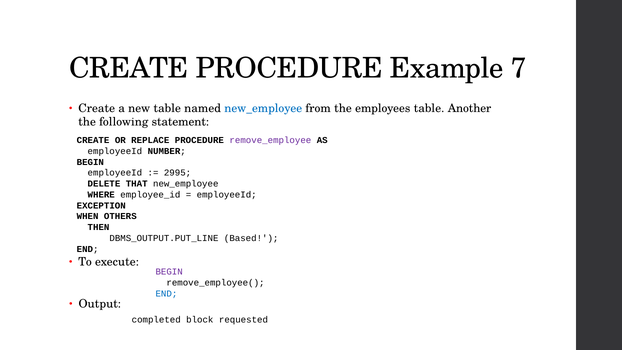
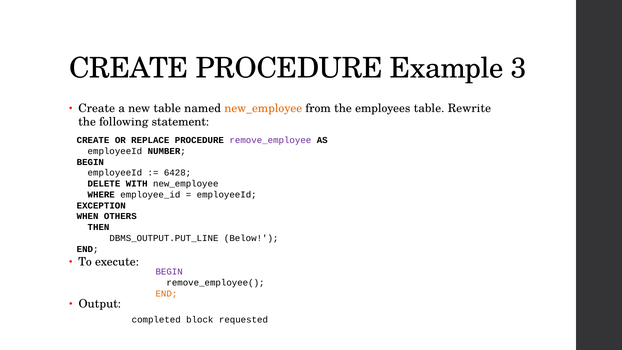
7: 7 -> 3
new_employee at (263, 108) colour: blue -> orange
Another: Another -> Rewrite
2995: 2995 -> 6428
THAT: THAT -> WITH
Based: Based -> Below
END at (166, 294) colour: blue -> orange
